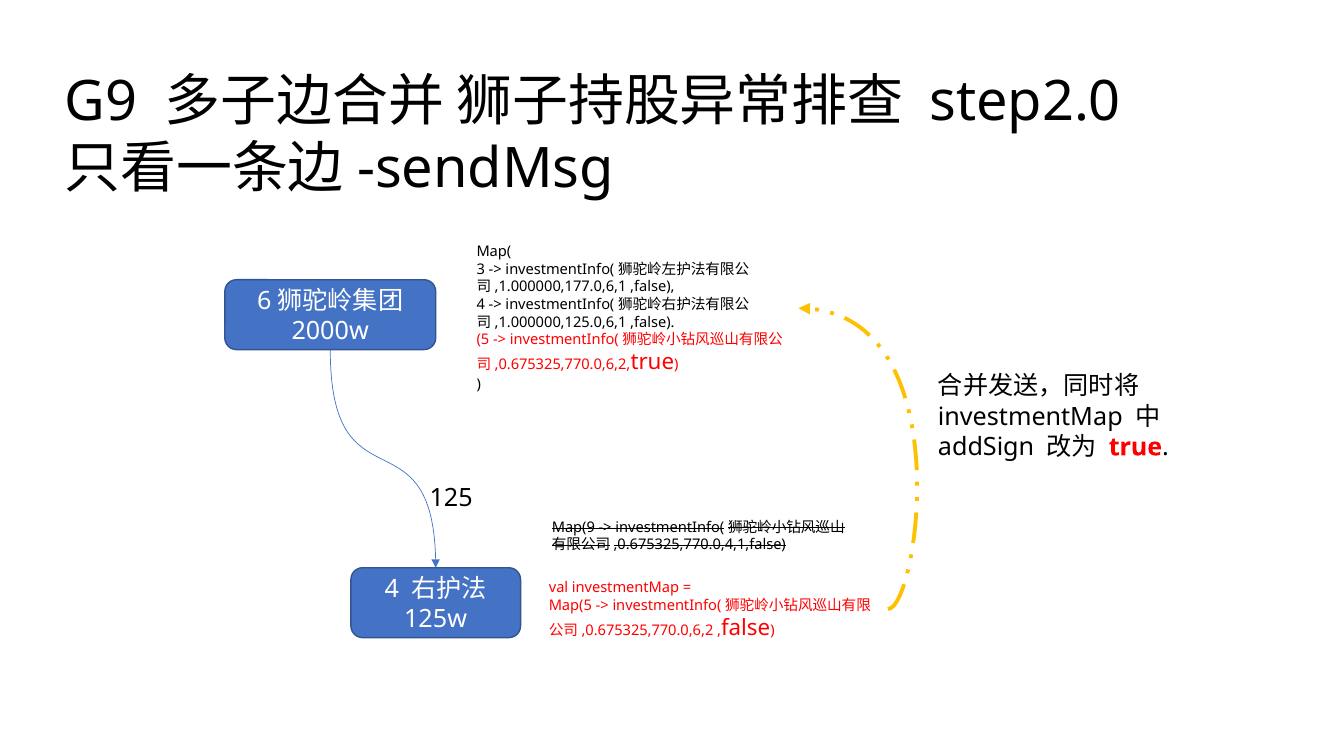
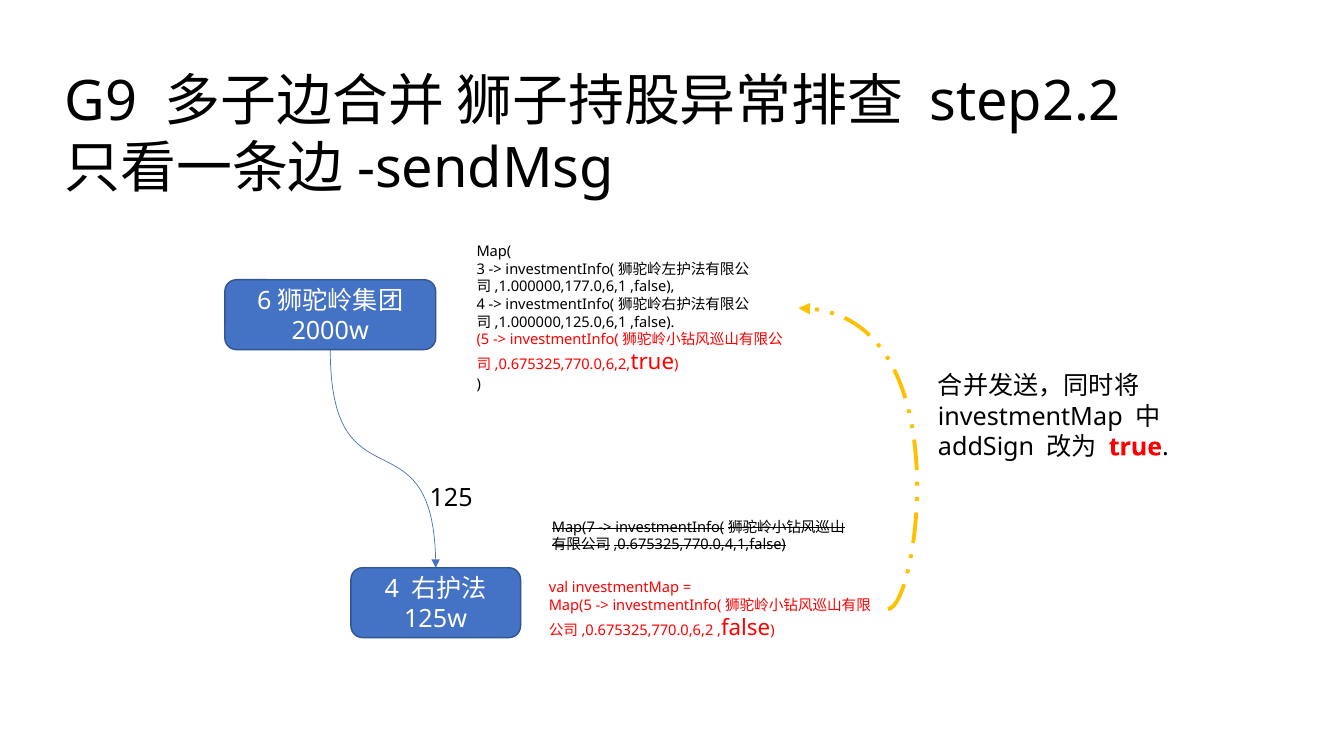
step2.0: step2.0 -> step2.2
Map(9: Map(9 -> Map(7
